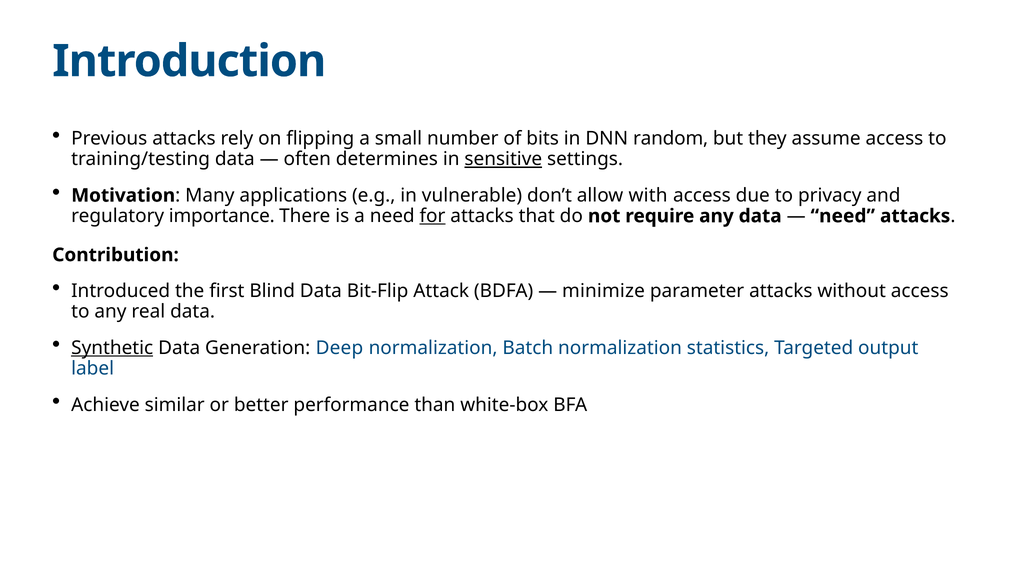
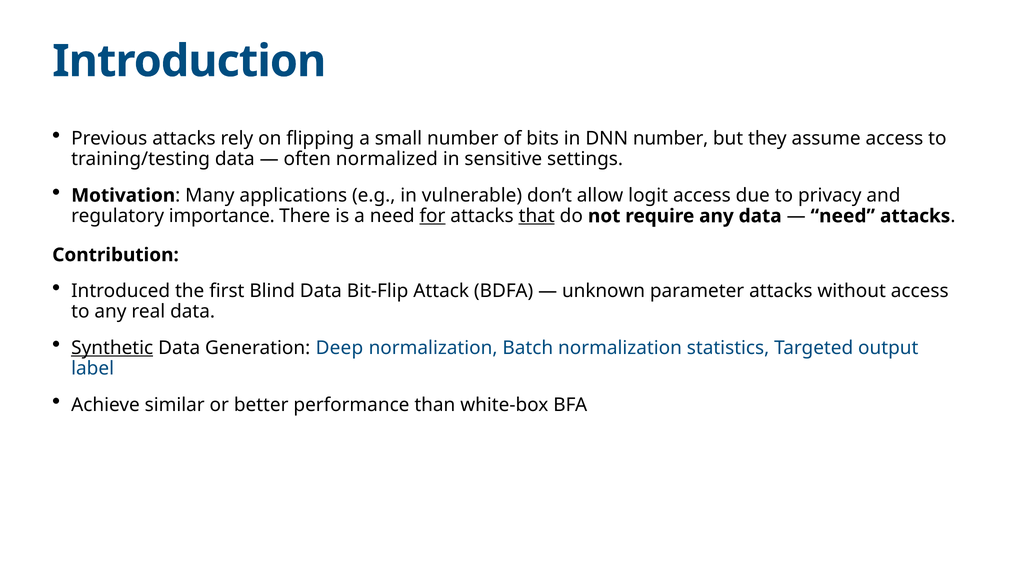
DNN random: random -> number
determines: determines -> normalized
sensitive underline: present -> none
with: with -> logit
that underline: none -> present
minimize: minimize -> unknown
